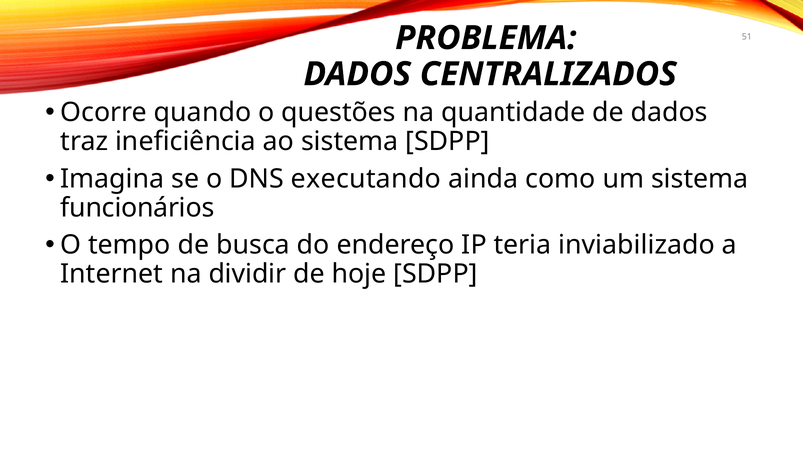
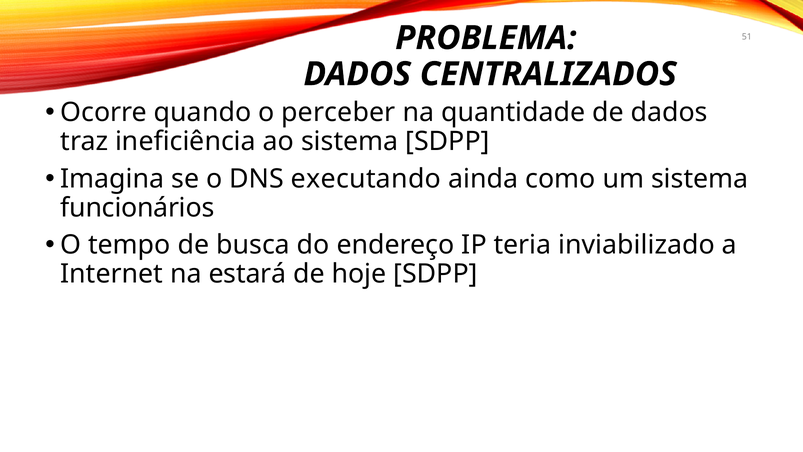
questões: questões -> perceber
dividir: dividir -> estará
